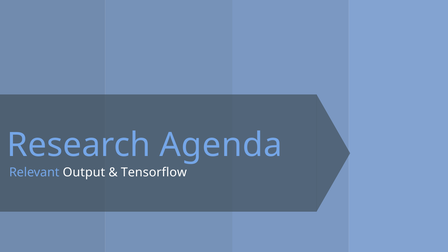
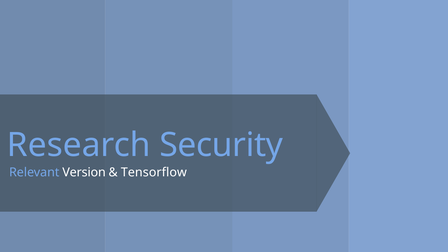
Agenda: Agenda -> Security
Output: Output -> Version
